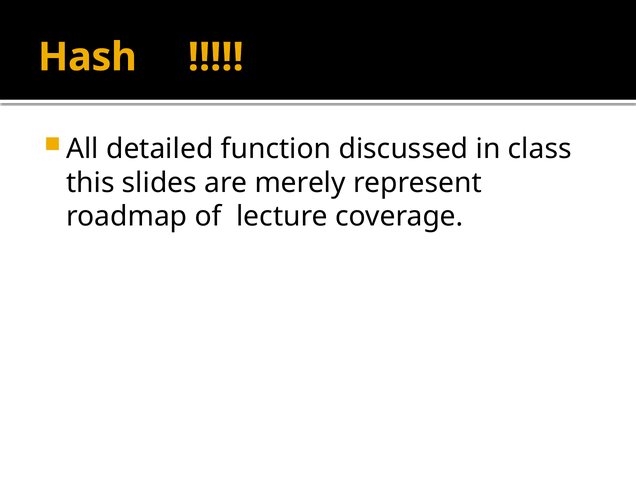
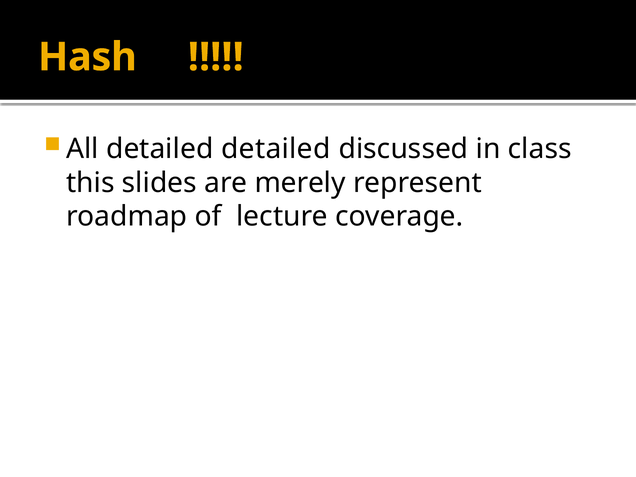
detailed function: function -> detailed
